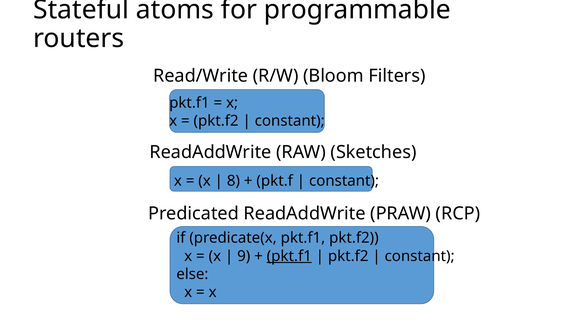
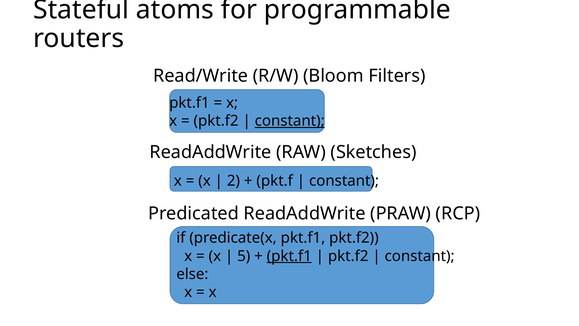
constant at (290, 121) underline: none -> present
8: 8 -> 2
9: 9 -> 5
